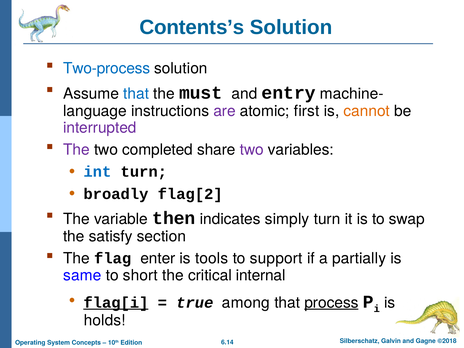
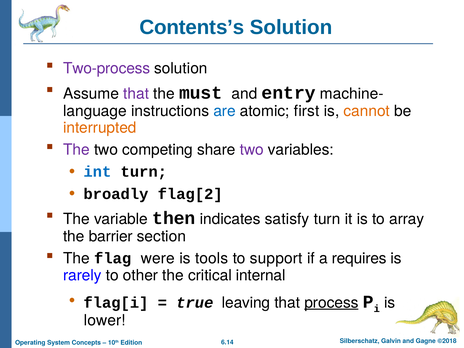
Two-process colour: blue -> purple
that at (136, 94) colour: blue -> purple
are colour: purple -> blue
interrupted colour: purple -> orange
completed: completed -> competing
simply: simply -> satisfy
swap: swap -> array
satisfy: satisfy -> barrier
enter: enter -> were
partially: partially -> requires
same: same -> rarely
short: short -> other
flag[i underline: present -> none
among: among -> leaving
holds: holds -> lower
